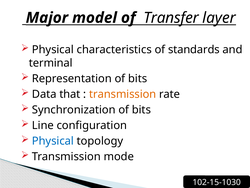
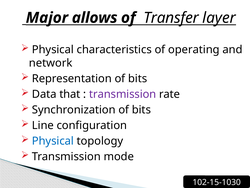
model: model -> allows
standards: standards -> operating
terminal: terminal -> network
transmission at (123, 94) colour: orange -> purple
